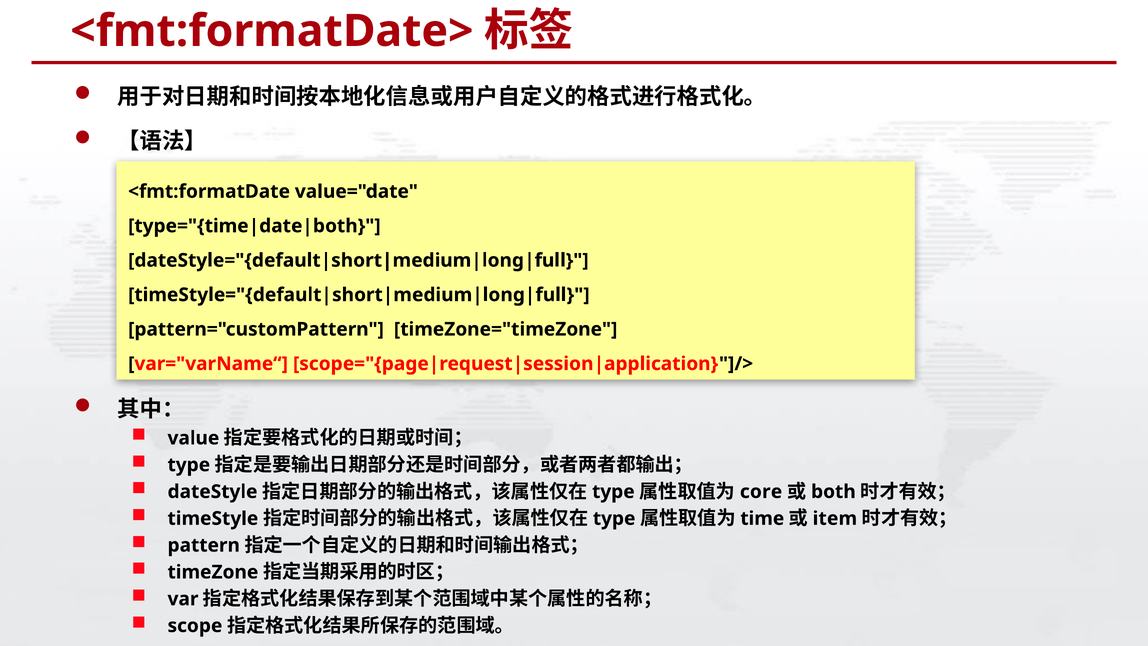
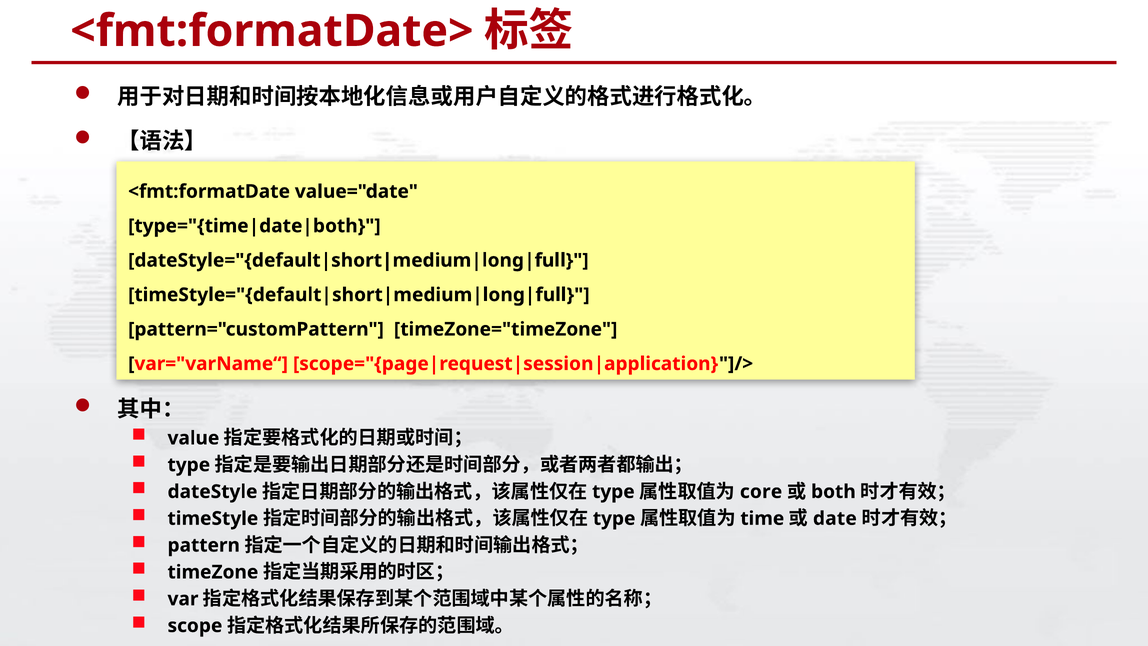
item: item -> date
